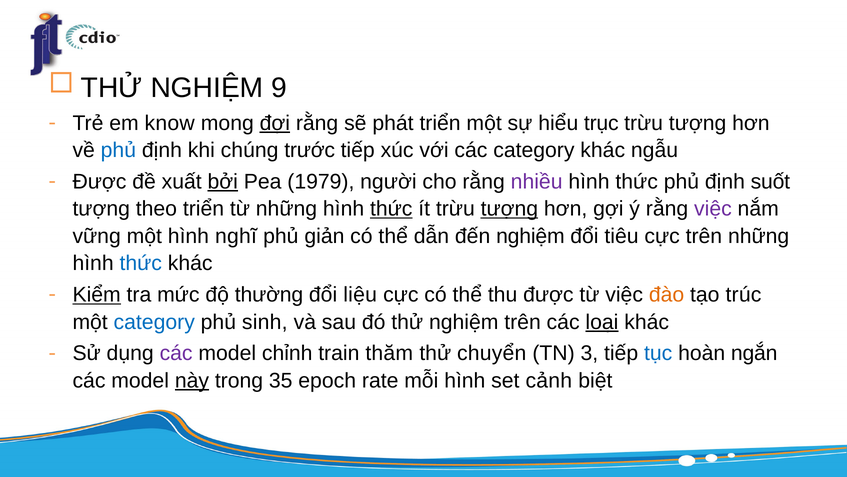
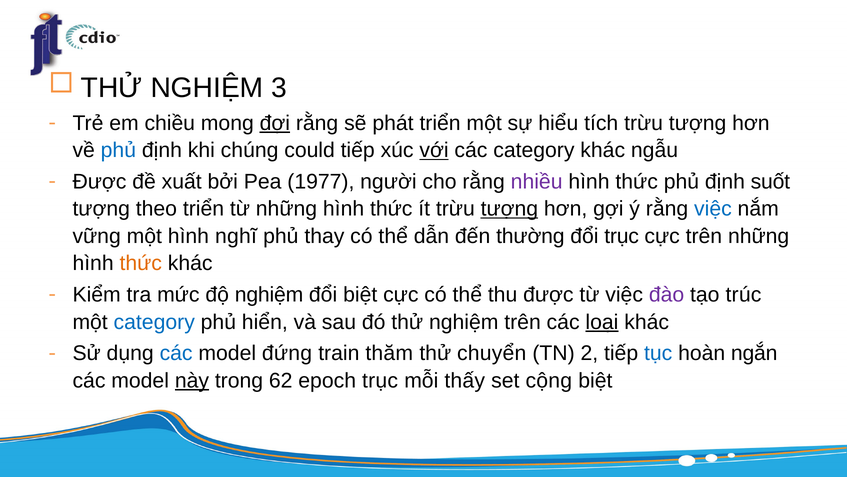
9: 9 -> 3
know: know -> chiều
trục: trục -> tích
trước: trước -> could
với underline: none -> present
bởi underline: present -> none
1979: 1979 -> 1977
thức at (391, 209) underline: present -> none
việc at (713, 209) colour: purple -> blue
giản: giản -> thay
đến nghiệm: nghiệm -> thường
đổi tiêu: tiêu -> trục
thức at (141, 263) colour: blue -> orange
Kiểm underline: present -> none
độ thường: thường -> nghiệm
đổi liệu: liệu -> biệt
đào colour: orange -> purple
sinh: sinh -> hiển
các at (176, 353) colour: purple -> blue
chỉnh: chỉnh -> đứng
3: 3 -> 2
35: 35 -> 62
epoch rate: rate -> trục
mỗi hình: hình -> thấy
cảnh: cảnh -> cộng
